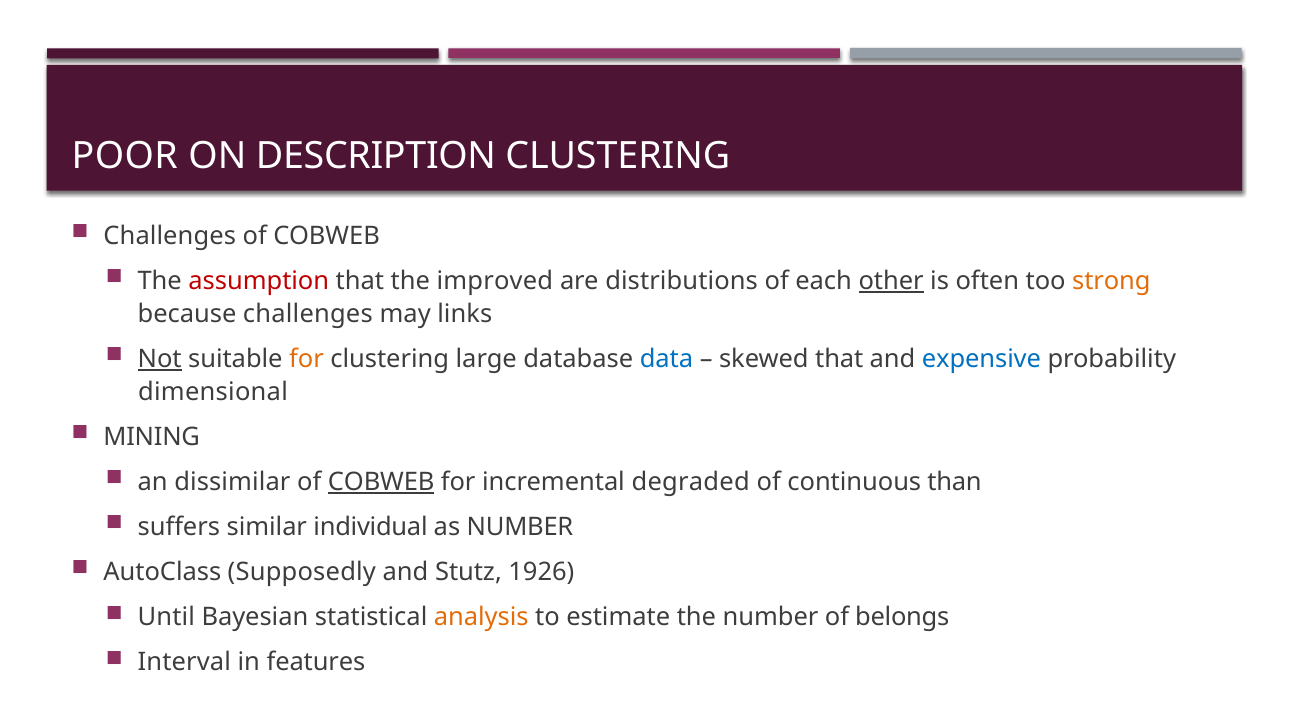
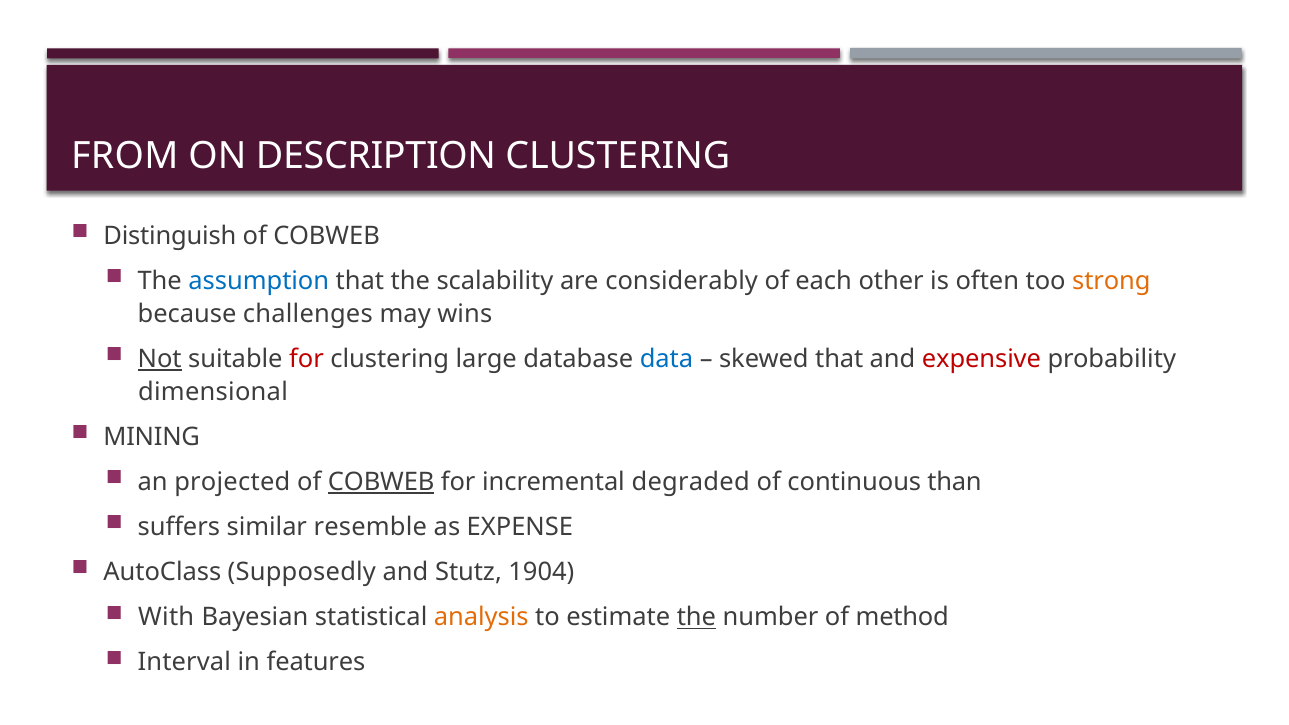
POOR: POOR -> FROM
Challenges at (170, 236): Challenges -> Distinguish
assumption colour: red -> blue
improved: improved -> scalability
distributions: distributions -> considerably
other underline: present -> none
links: links -> wins
for at (307, 359) colour: orange -> red
expensive colour: blue -> red
dissimilar: dissimilar -> projected
individual: individual -> resemble
as NUMBER: NUMBER -> EXPENSE
1926: 1926 -> 1904
Until: Until -> With
the at (696, 617) underline: none -> present
belongs: belongs -> method
